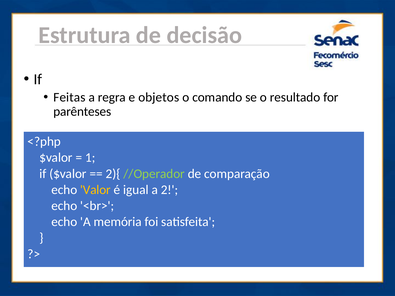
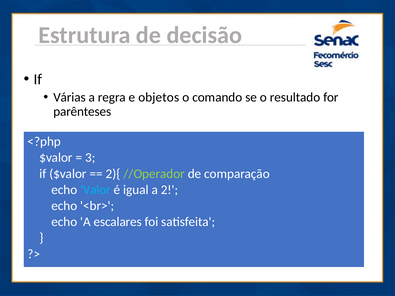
Feitas: Feitas -> Várias
1: 1 -> 3
Valor colour: yellow -> light blue
memória: memória -> escalares
